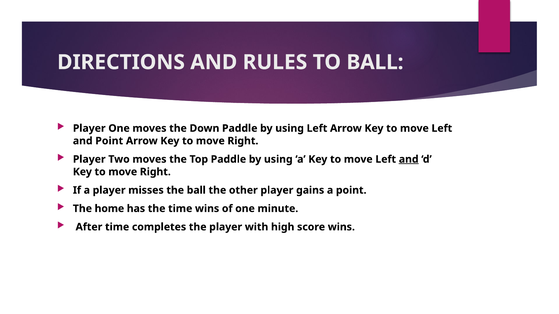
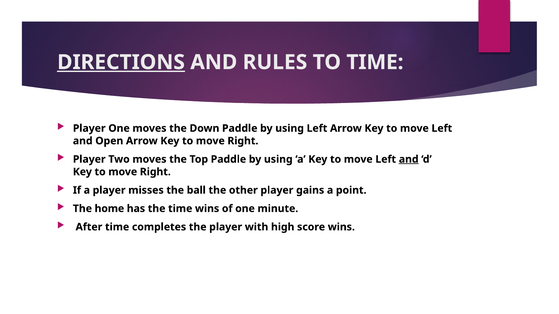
DIRECTIONS underline: none -> present
TO BALL: BALL -> TIME
and Point: Point -> Open
